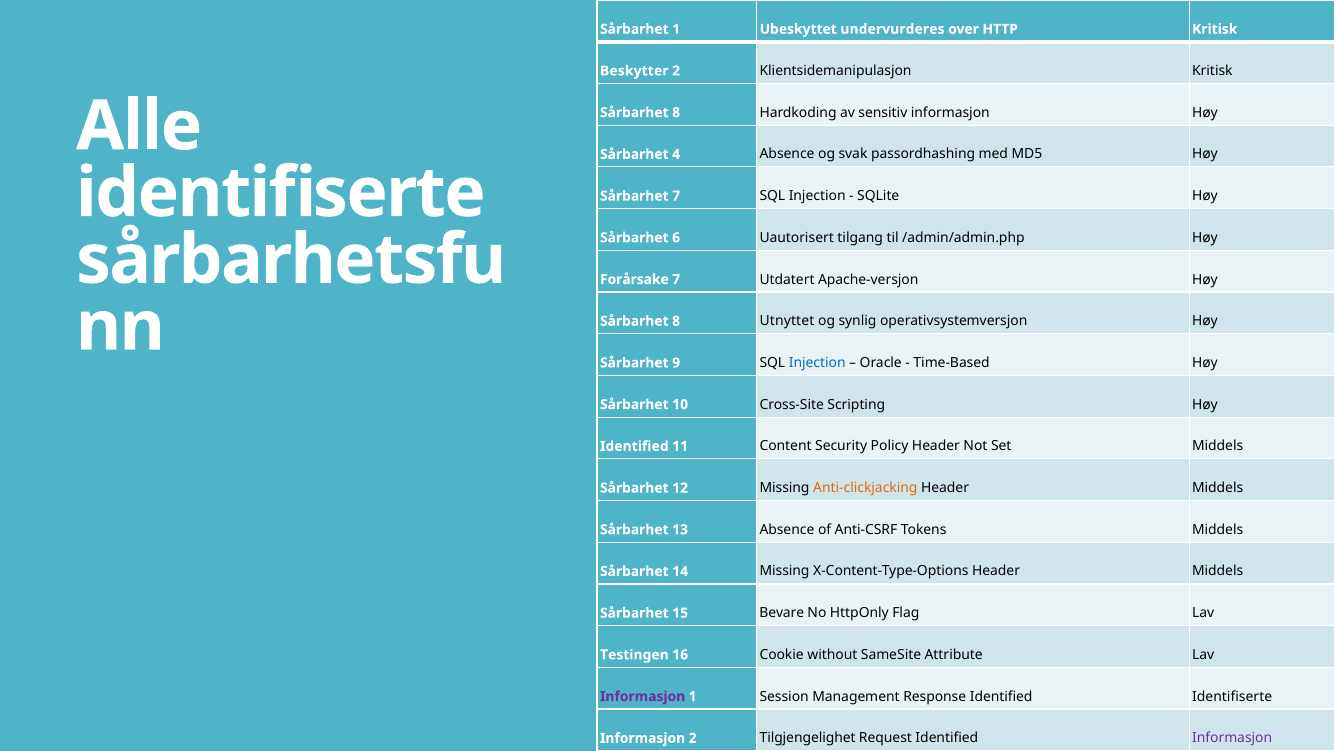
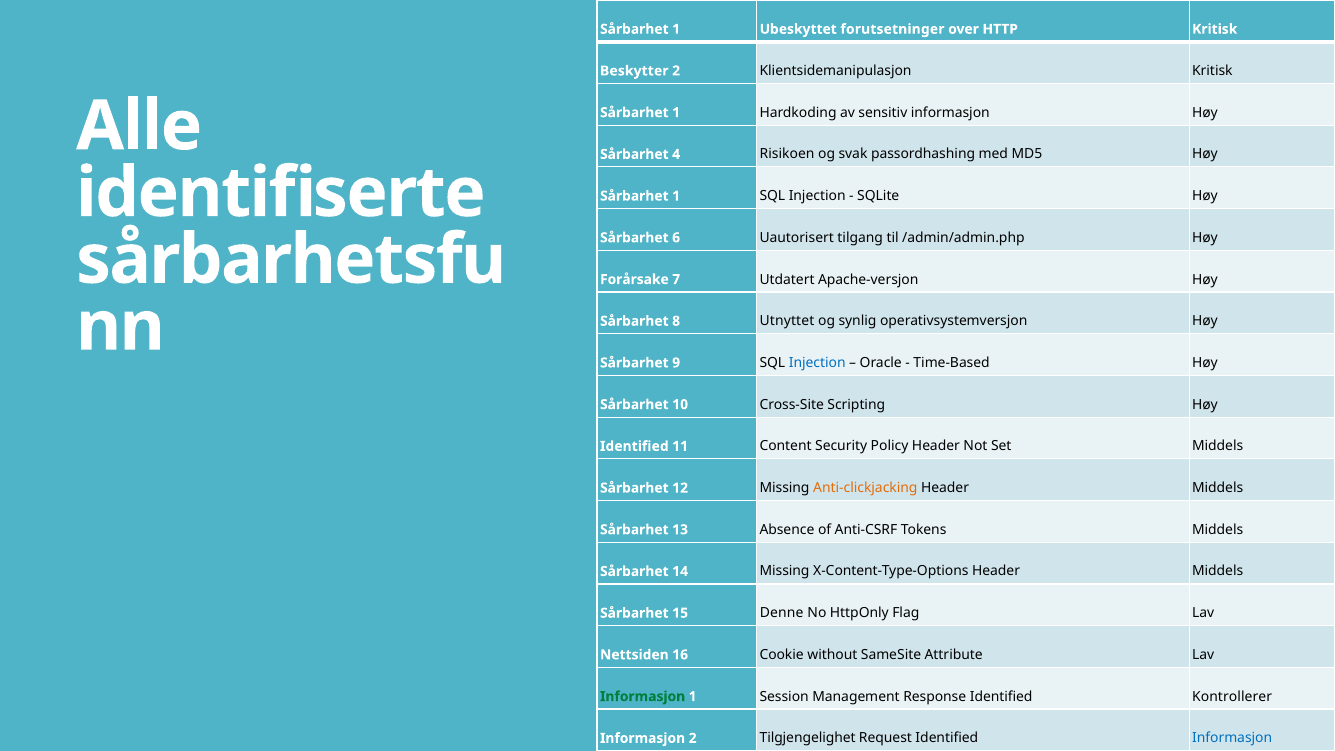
undervurderes: undervurderes -> forutsetninger
8 at (676, 113): 8 -> 1
4 Absence: Absence -> Risikoen
7 at (676, 196): 7 -> 1
Bevare: Bevare -> Denne
Testingen: Testingen -> Nettsiden
Informasjon at (643, 696) colour: purple -> green
Identified Identifiserte: Identifiserte -> Kontrollerer
Informasjon at (1232, 738) colour: purple -> blue
